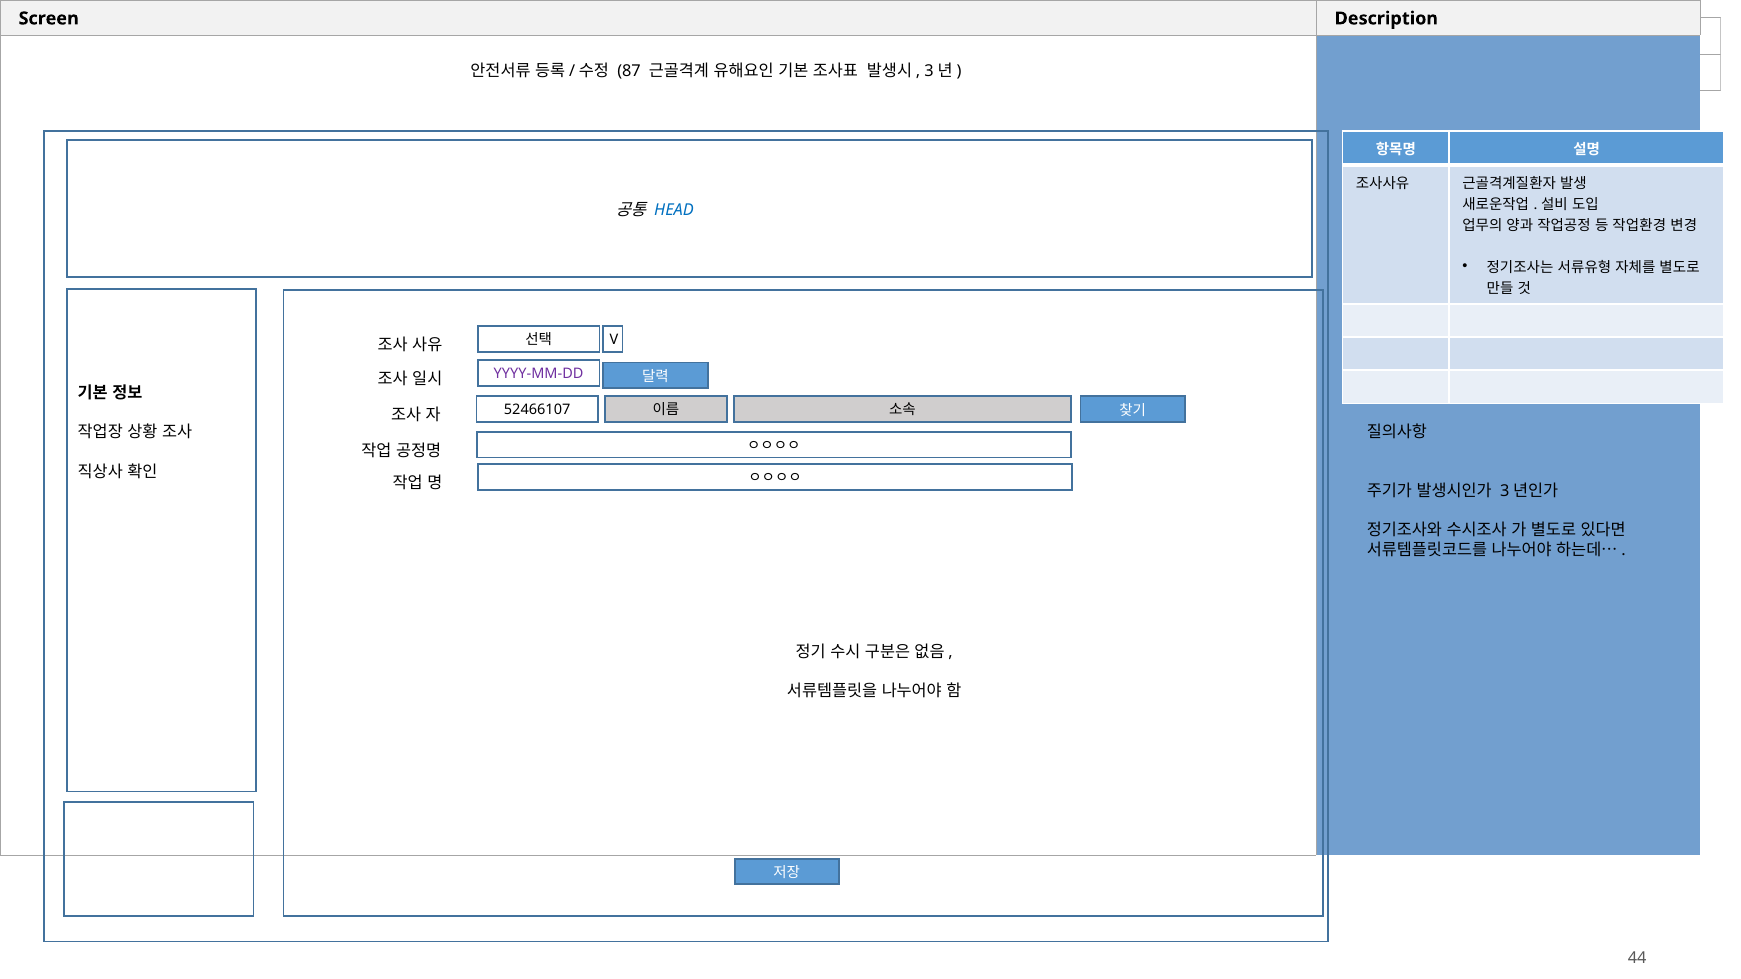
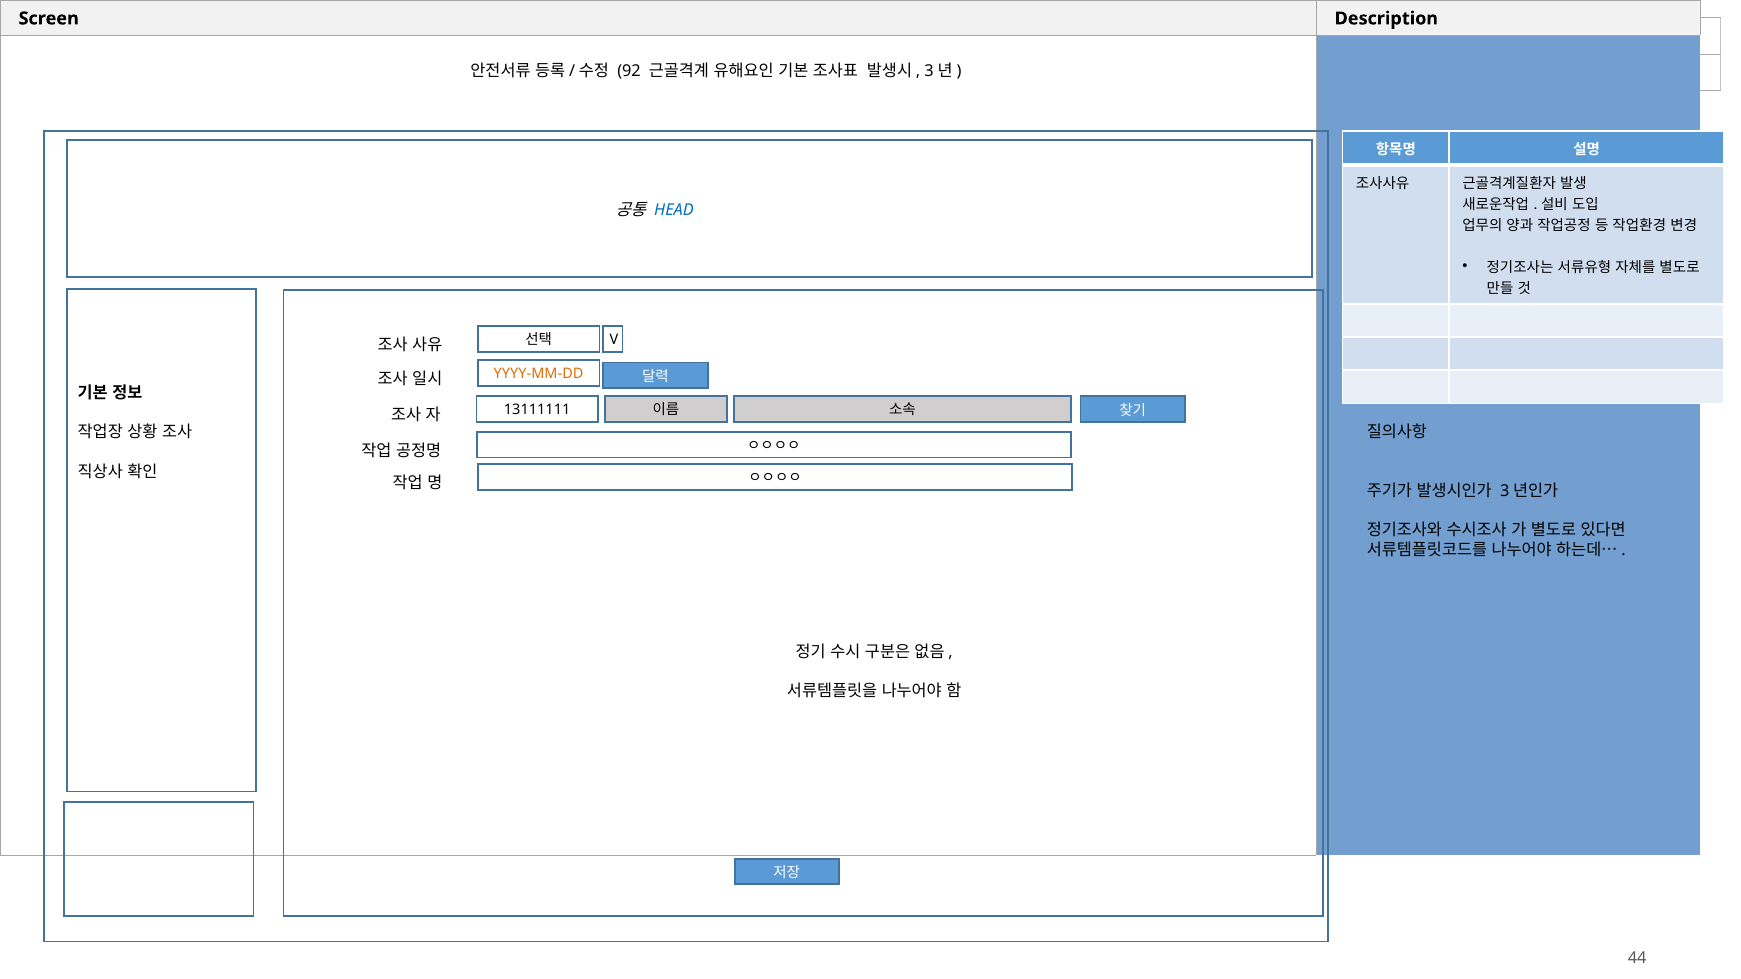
87: 87 -> 92
YYYY-MM-DD colour: purple -> orange
52466107: 52466107 -> 13111111
